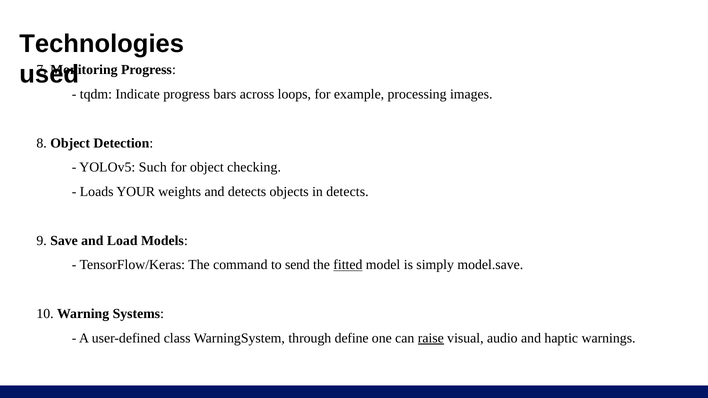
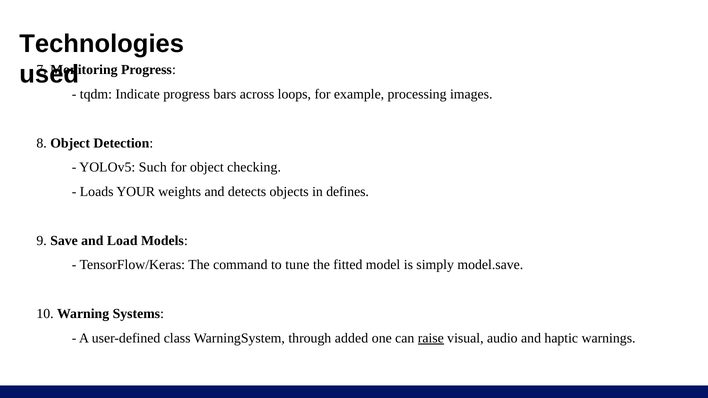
in detects: detects -> defines
send: send -> tune
fitted underline: present -> none
define: define -> added
